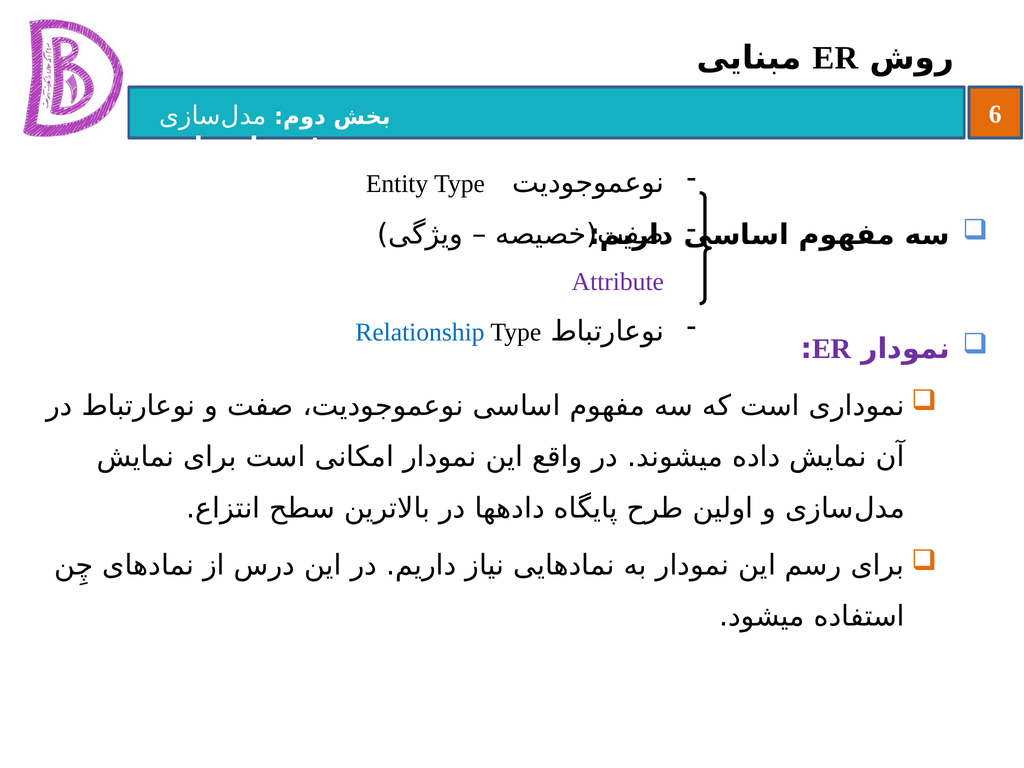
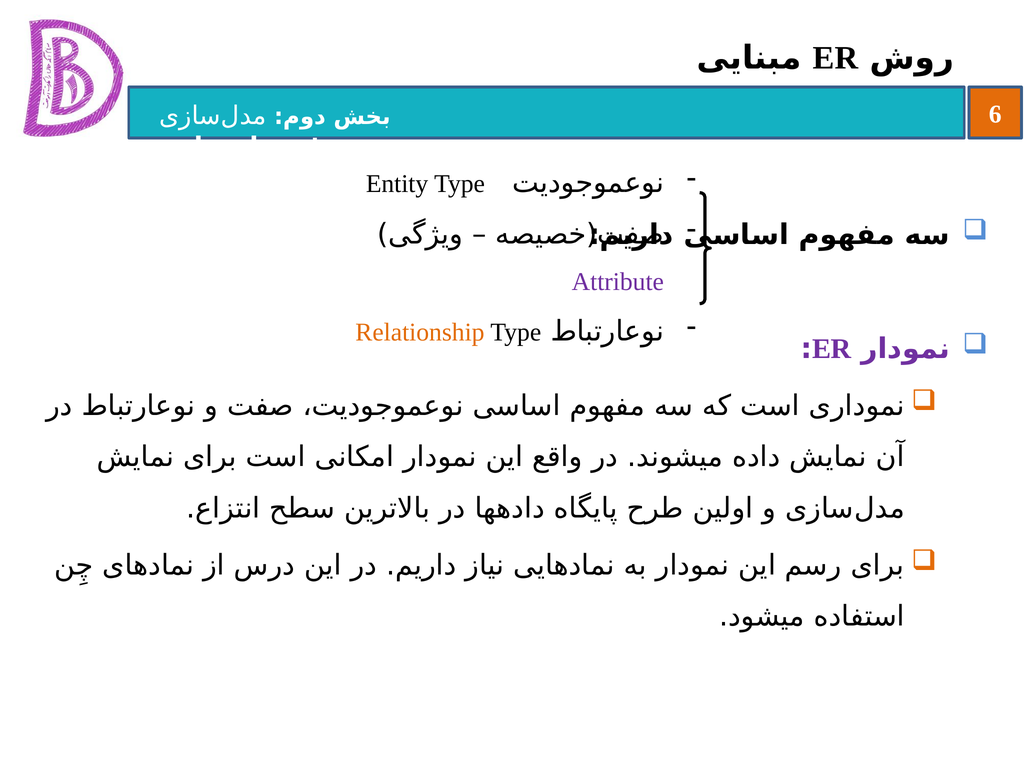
Relationship colour: blue -> orange
